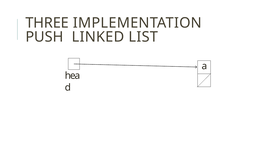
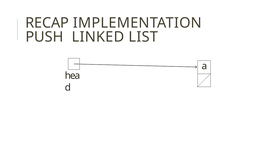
THREE: THREE -> RECAP
